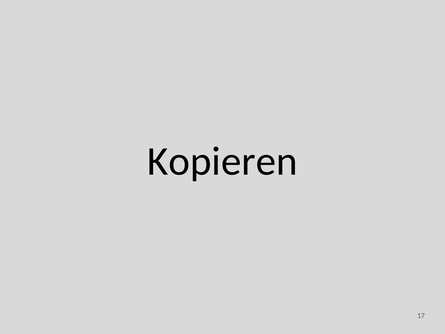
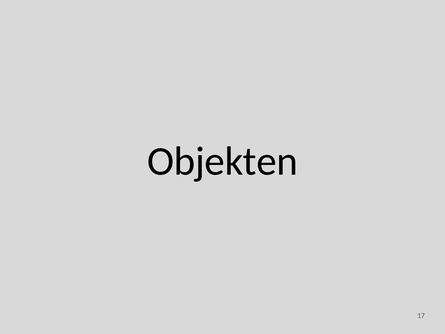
Kopieren: Kopieren -> Objekten
